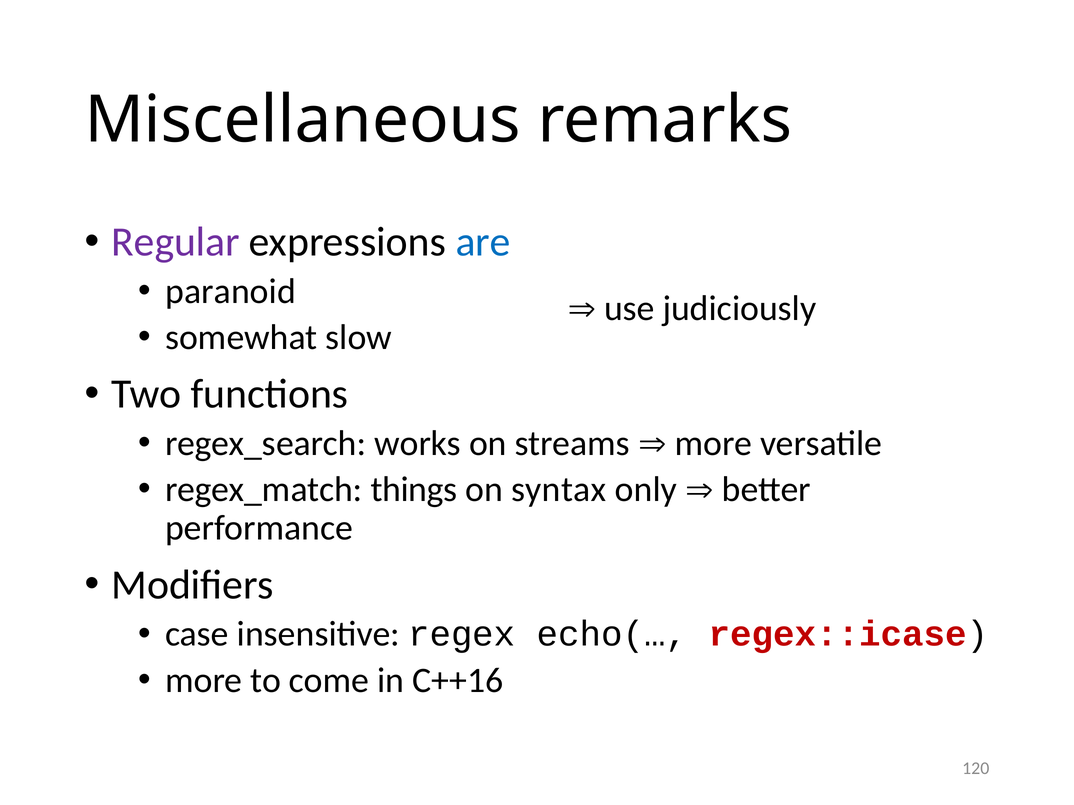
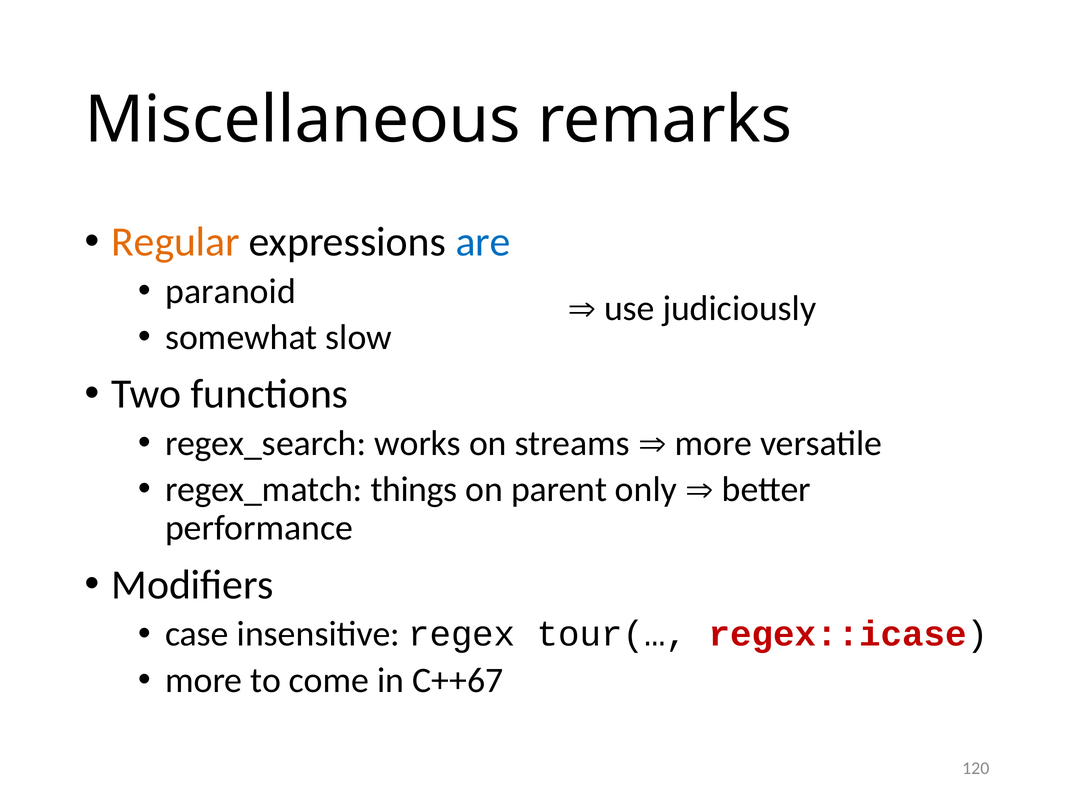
Regular colour: purple -> orange
syntax: syntax -> parent
echo(…: echo(… -> tour(…
C++16: C++16 -> C++67
